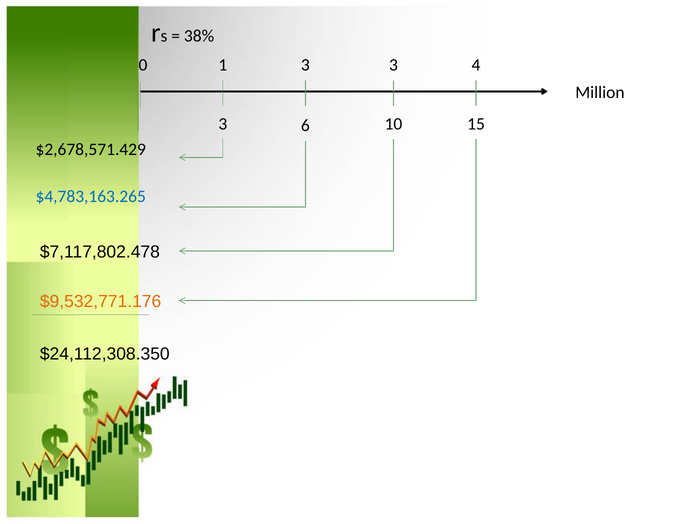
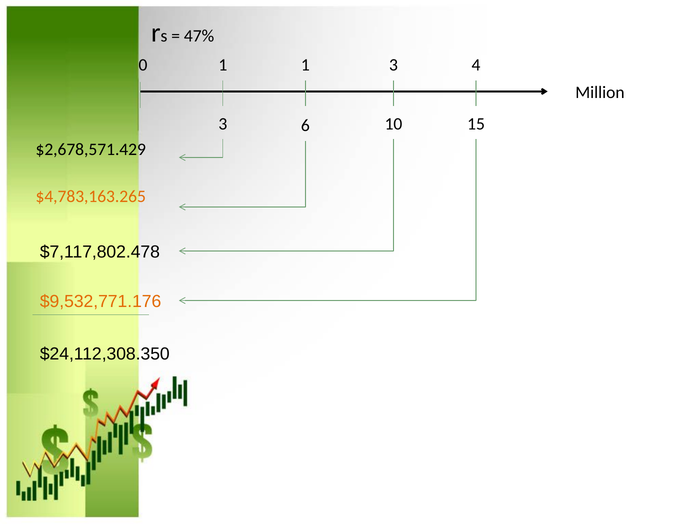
38%: 38% -> 47%
1 3: 3 -> 1
$4,783,163.265 colour: blue -> orange
